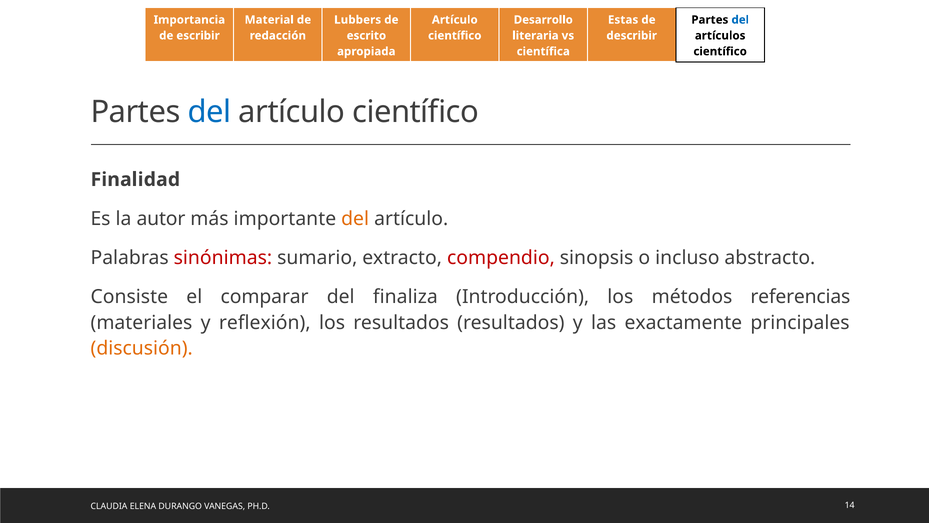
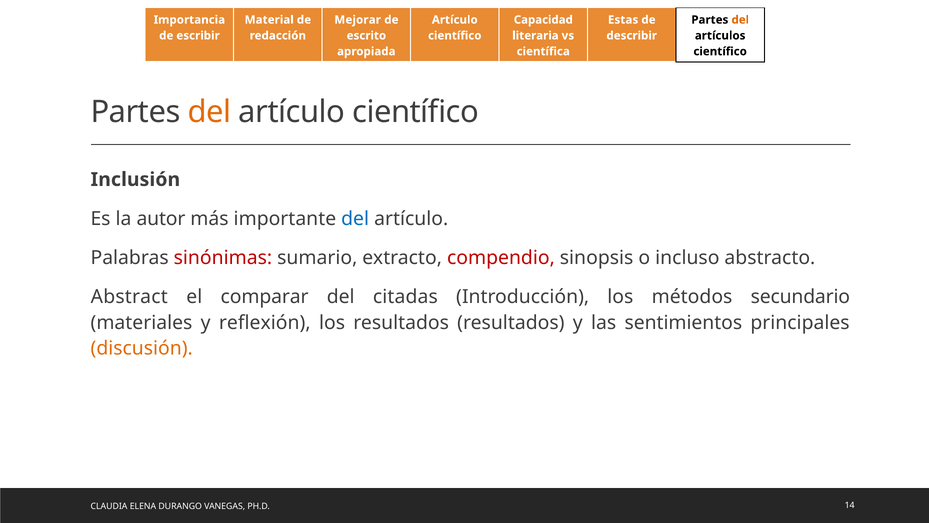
Lubbers: Lubbers -> Mejorar
Desarrollo: Desarrollo -> Capacidad
del at (740, 20) colour: blue -> orange
del at (210, 112) colour: blue -> orange
Finalidad: Finalidad -> Inclusión
del at (355, 219) colour: orange -> blue
Consiste: Consiste -> Abstract
finaliza: finaliza -> citadas
referencias: referencias -> secundario
exactamente: exactamente -> sentimientos
